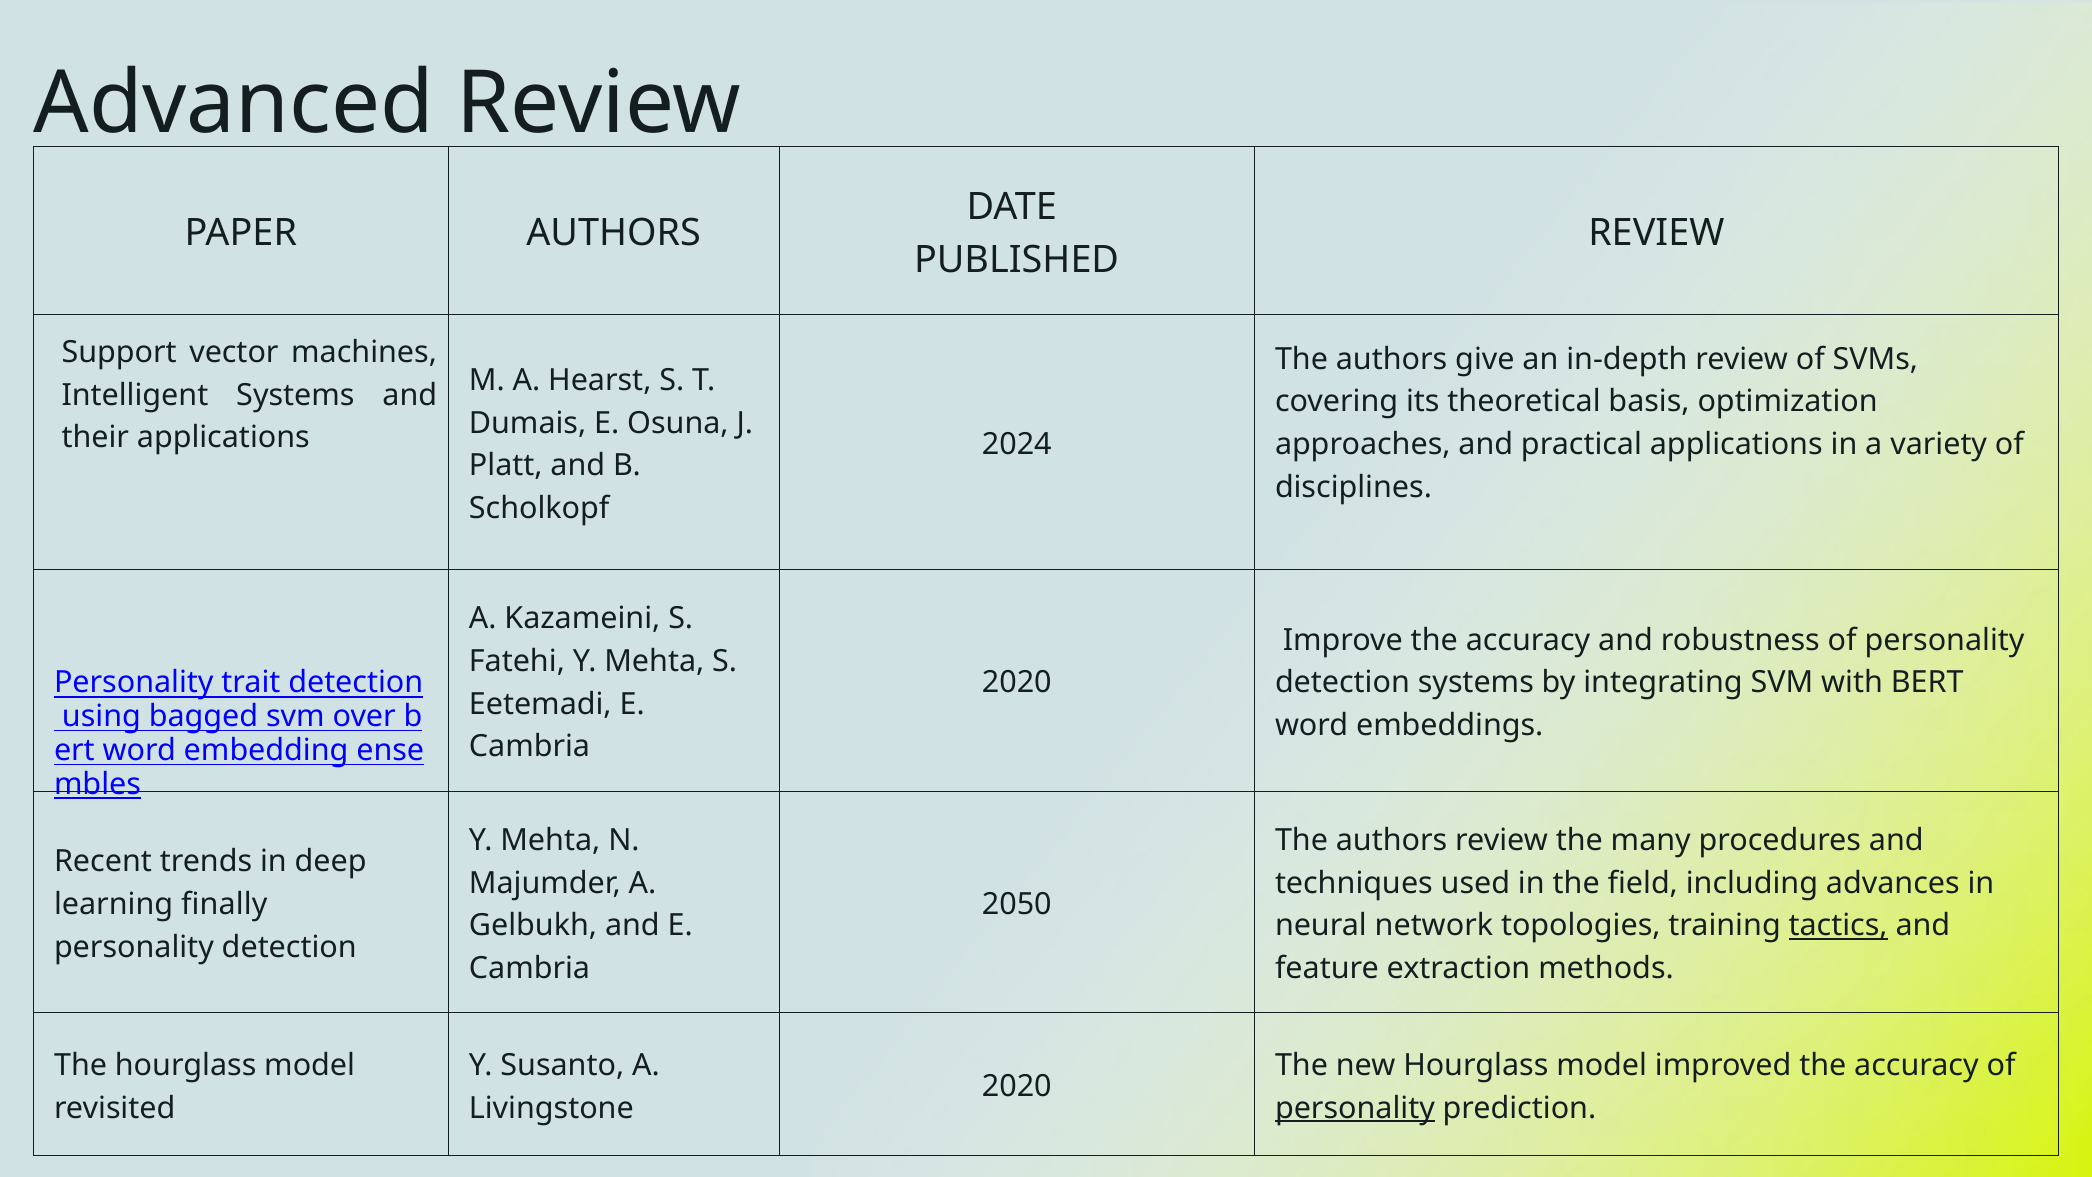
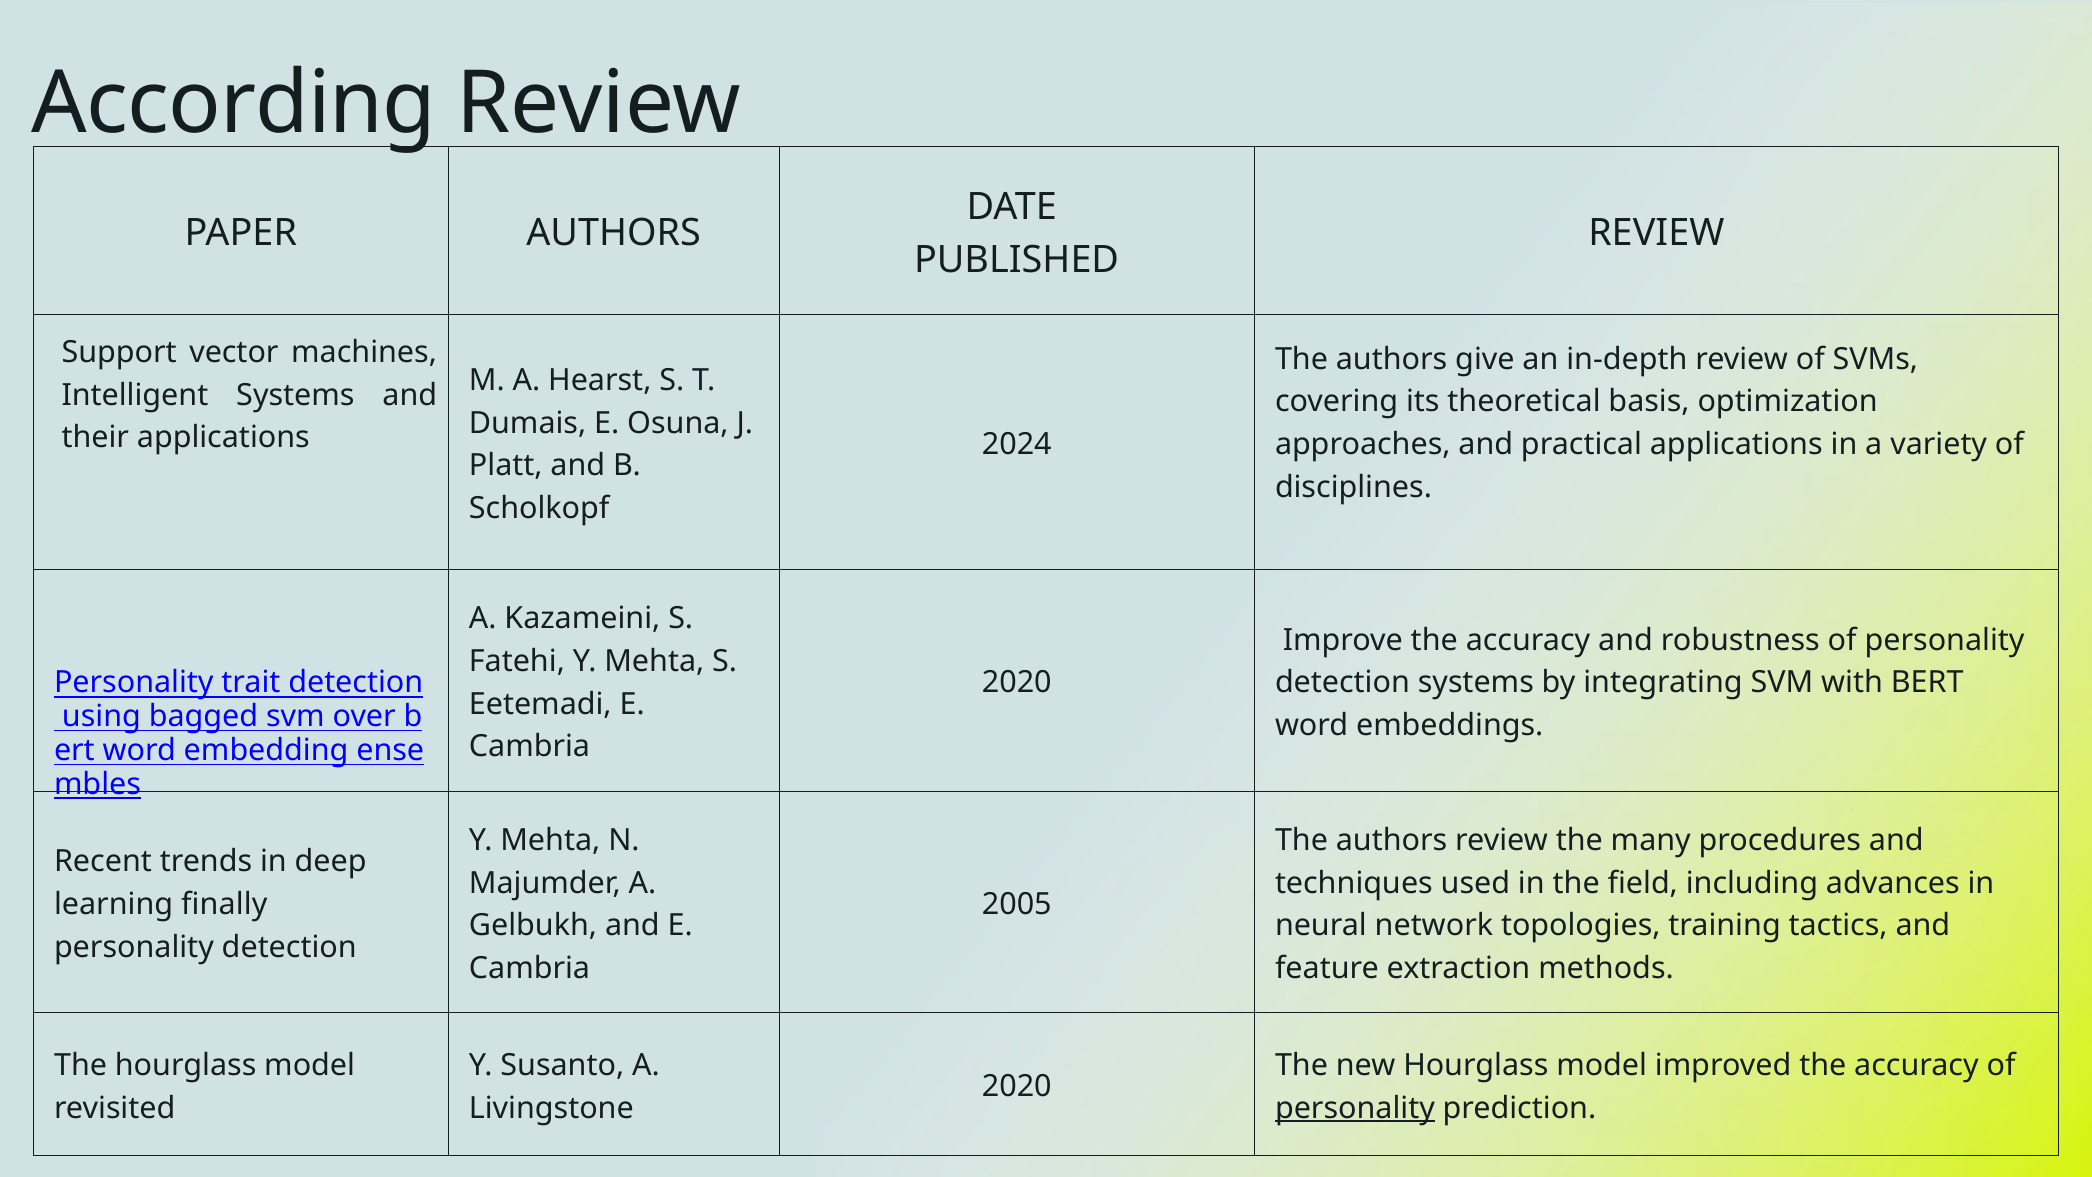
Advanced: Advanced -> According
2050: 2050 -> 2005
tactics underline: present -> none
